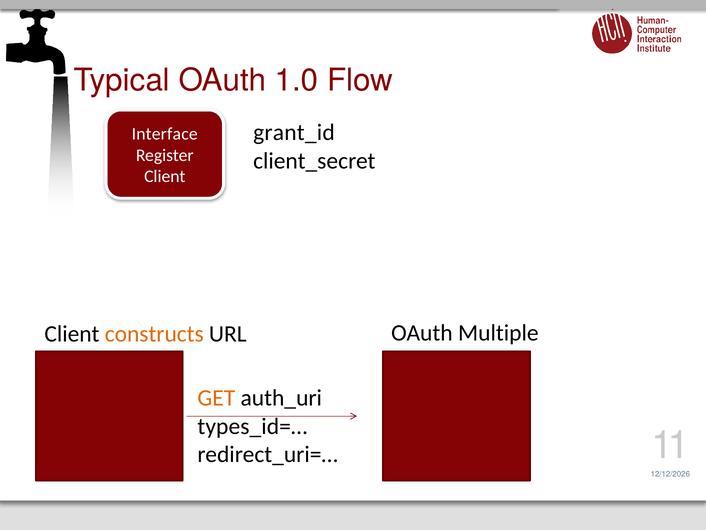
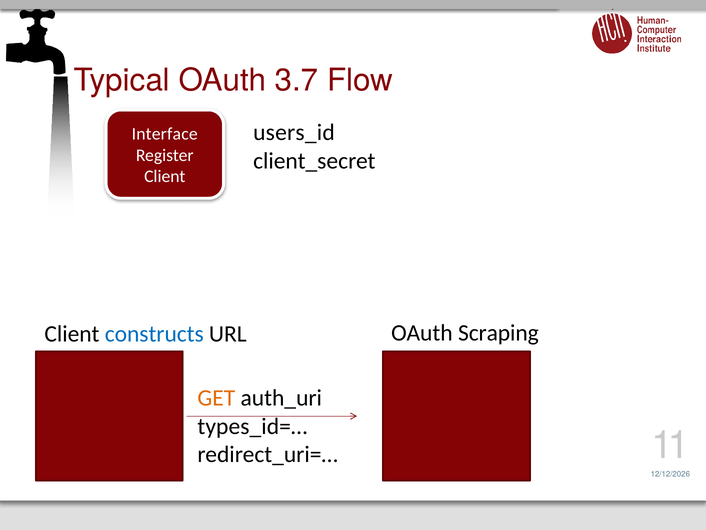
1.0: 1.0 -> 3.7
grant_id: grant_id -> users_id
Multiple: Multiple -> Scraping
constructs colour: orange -> blue
